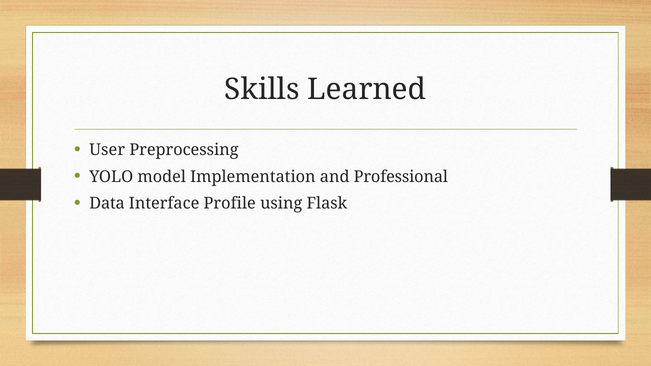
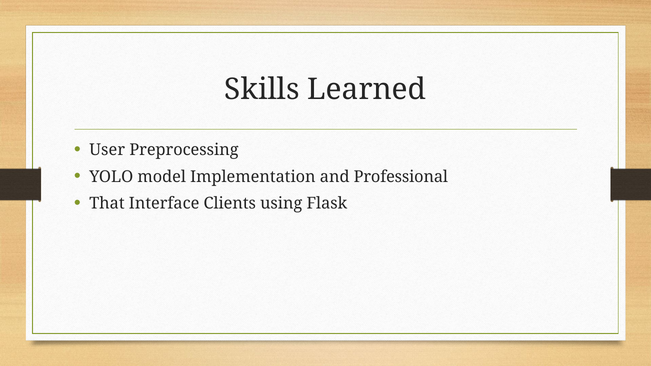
Data: Data -> That
Profile: Profile -> Clients
